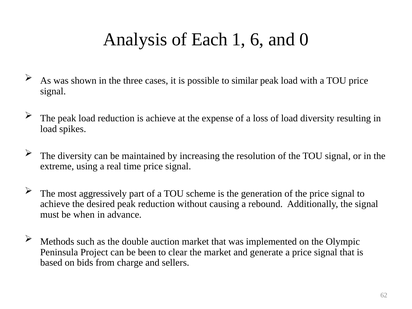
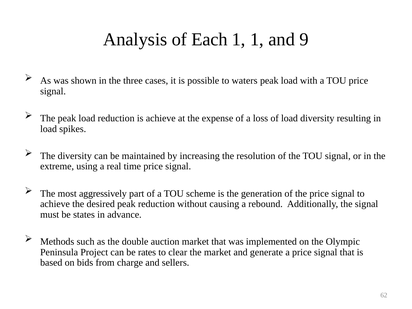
1 6: 6 -> 1
0: 0 -> 9
similar: similar -> waters
when: when -> states
been: been -> rates
